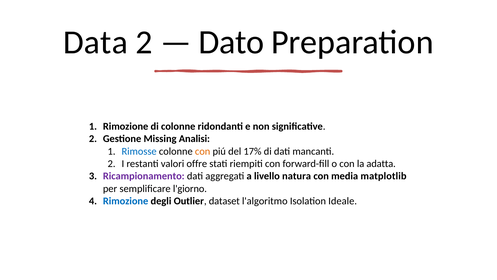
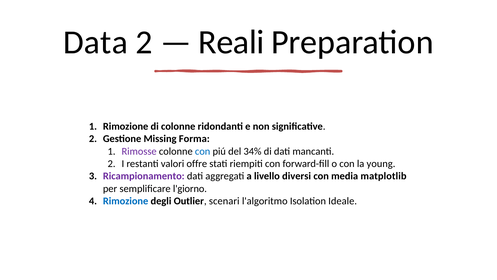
Dato: Dato -> Reali
Analisi: Analisi -> Forma
Rimosse colour: blue -> purple
con at (203, 151) colour: orange -> blue
17%: 17% -> 34%
adatta: adatta -> young
natura: natura -> diversi
dataset: dataset -> scenari
